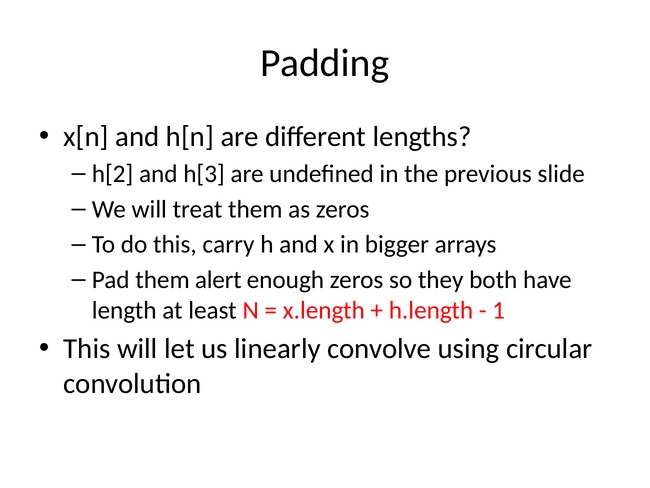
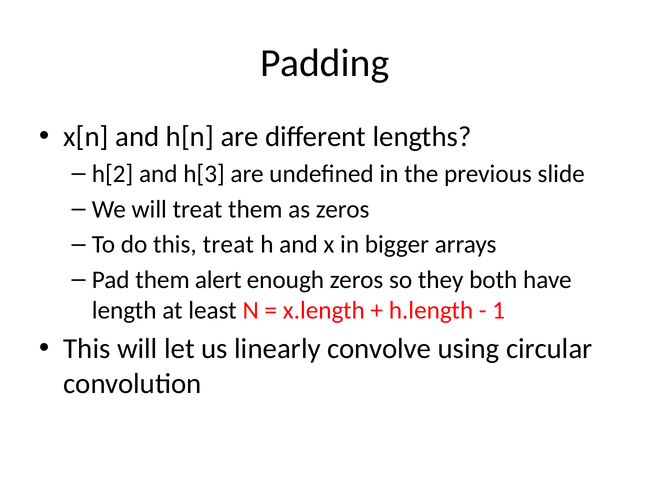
this carry: carry -> treat
